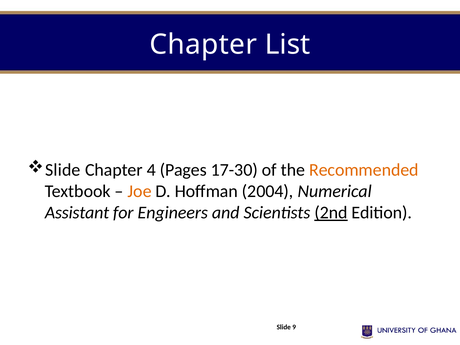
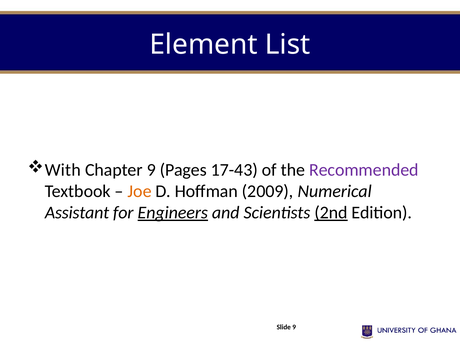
Chapter at (203, 45): Chapter -> Element
Slide at (63, 170): Slide -> With
Chapter 4: 4 -> 9
17-30: 17-30 -> 17-43
Recommended colour: orange -> purple
2004: 2004 -> 2009
Engineers underline: none -> present
